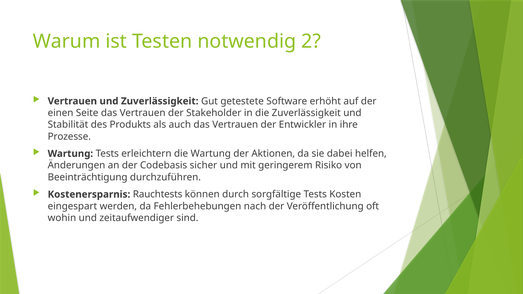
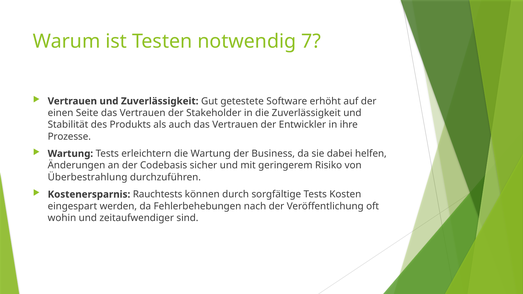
2: 2 -> 7
Aktionen: Aktionen -> Business
Beeinträchtigung: Beeinträchtigung -> Überbestrahlung
